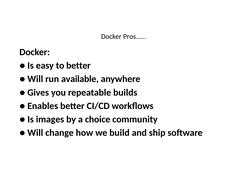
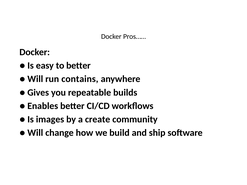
available: available -> contains
choice: choice -> create
